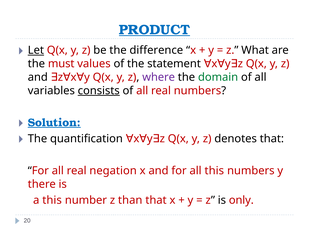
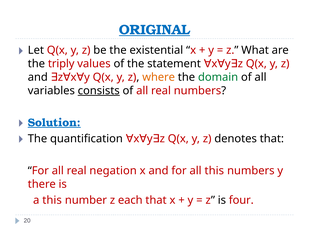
PRODUCT: PRODUCT -> ORIGINAL
Let underline: present -> none
difference: difference -> existential
must: must -> triply
where colour: purple -> orange
than: than -> each
only: only -> four
